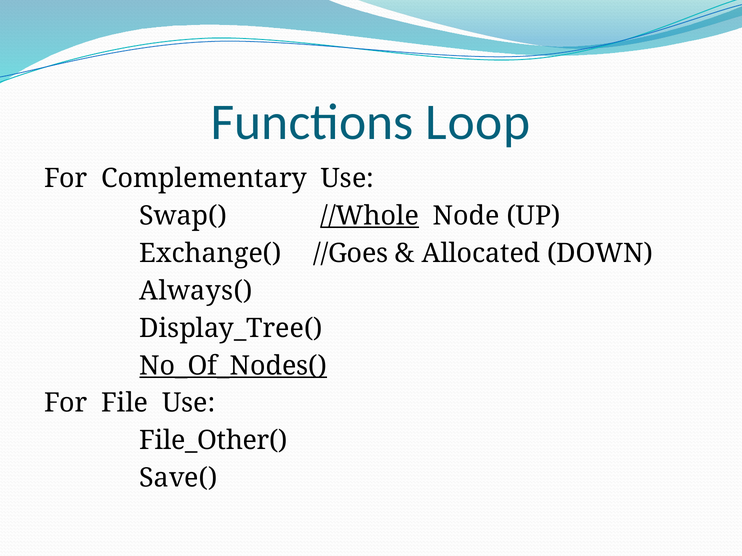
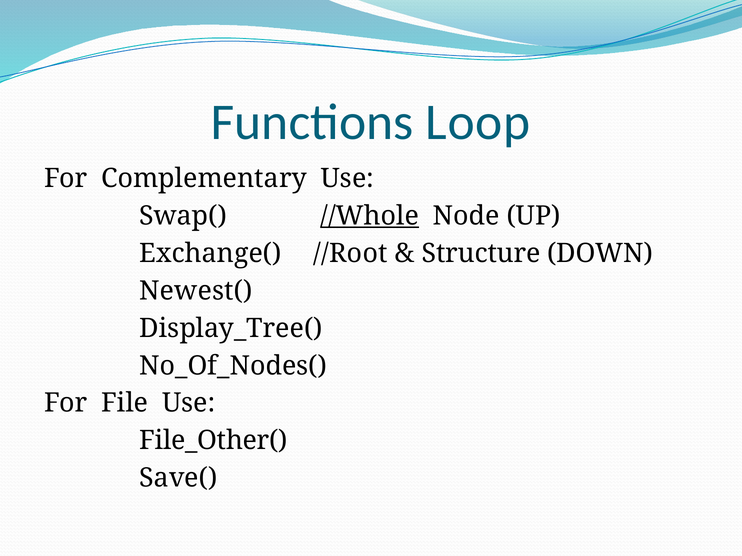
//Goes: //Goes -> //Root
Allocated: Allocated -> Structure
Always(: Always( -> Newest(
No_Of_Nodes( underline: present -> none
